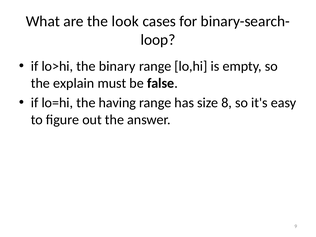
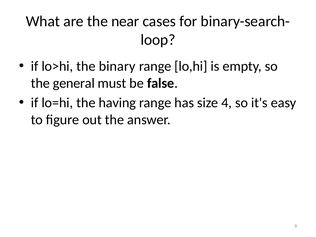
look: look -> near
explain: explain -> general
8: 8 -> 4
